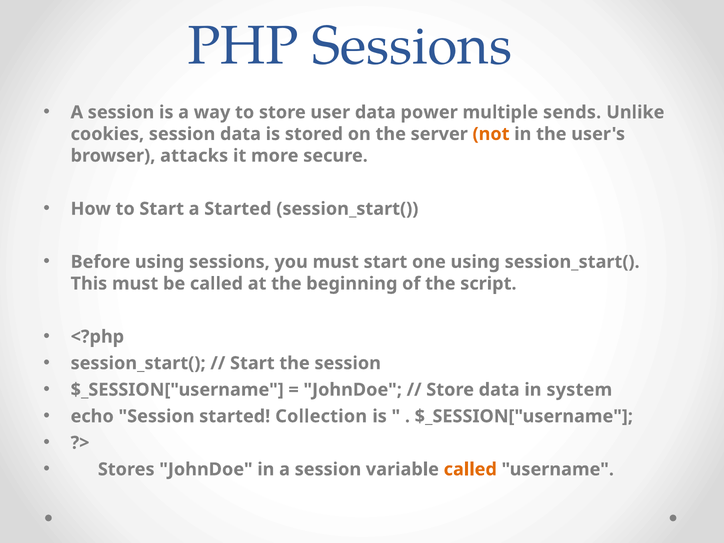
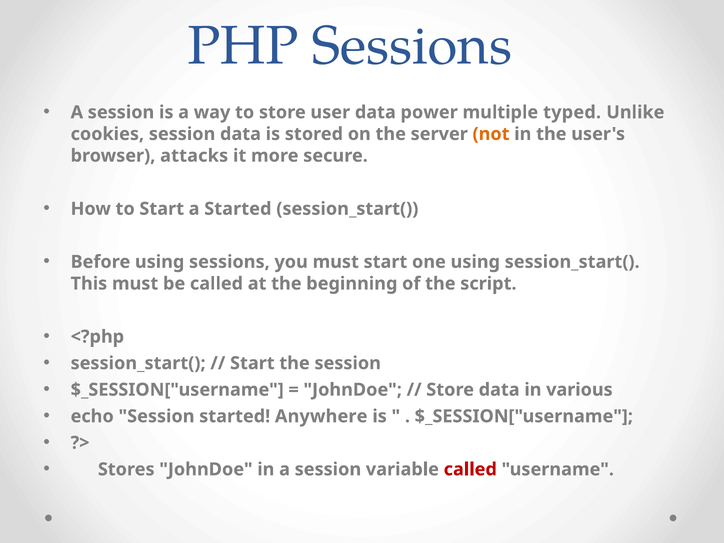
sends: sends -> typed
system: system -> various
Collection: Collection -> Anywhere
called at (470, 469) colour: orange -> red
